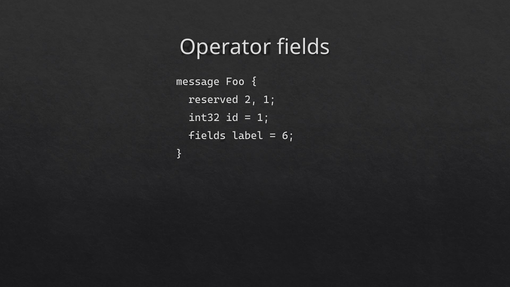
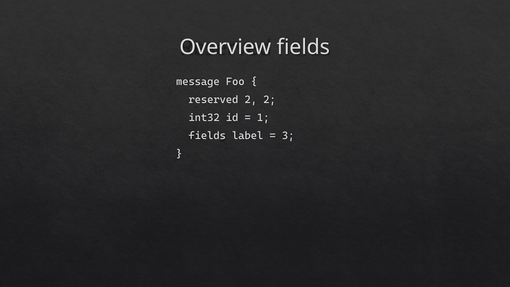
Operator: Operator -> Overview
2 1: 1 -> 2
6: 6 -> 3
